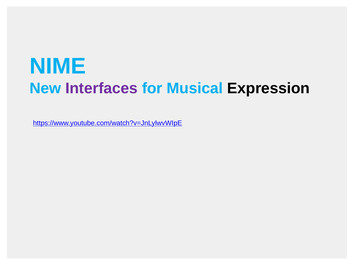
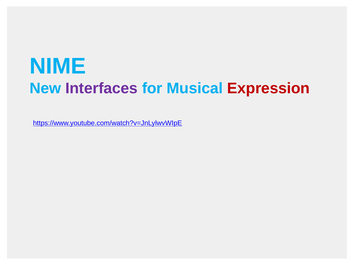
Expression colour: black -> red
